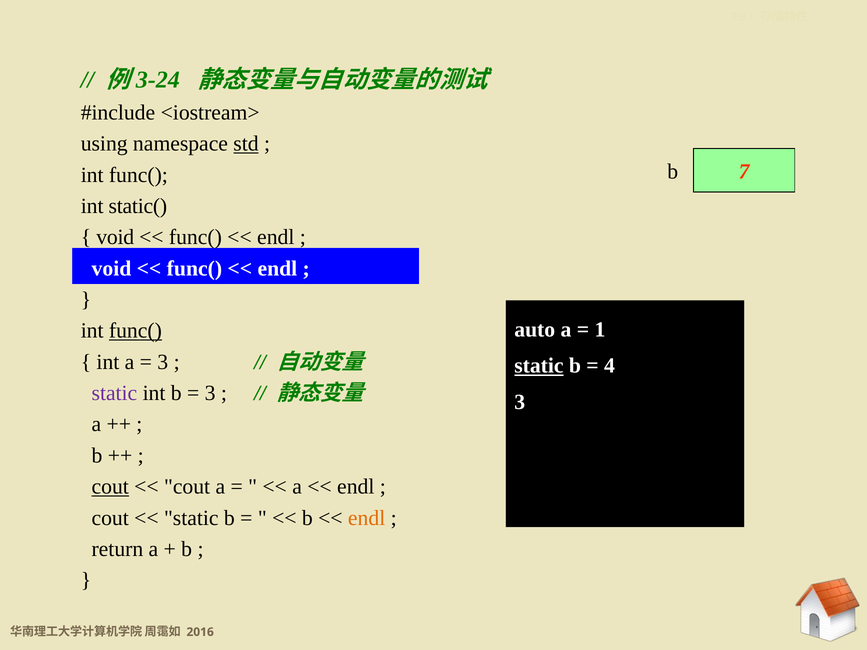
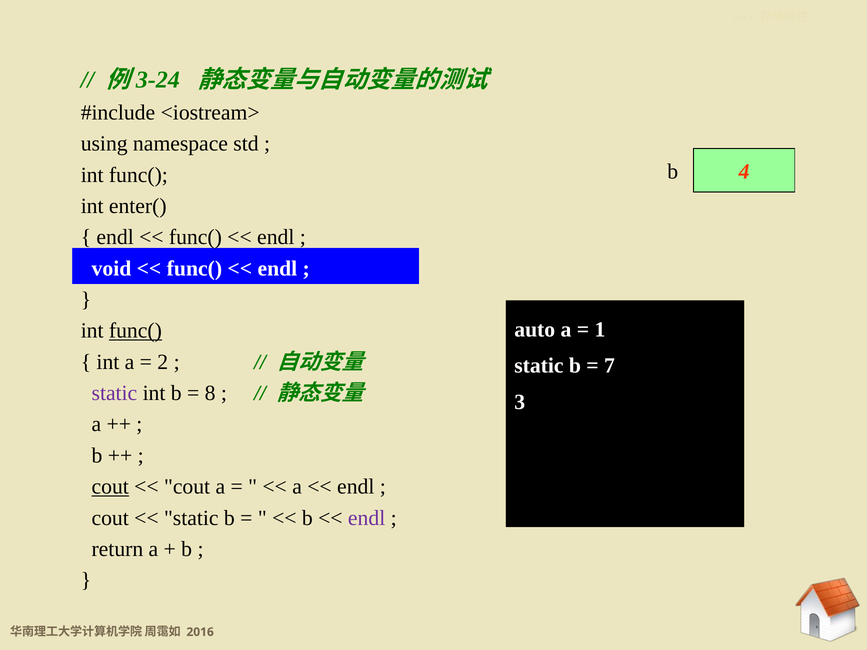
std underline: present -> none
7 at (744, 172): 7 -> 4
static(: static( -> enter(
void at (115, 237): void -> endl
3 at (163, 362): 3 -> 2
static at (539, 366) underline: present -> none
4 at (609, 366): 4 -> 7
3 at (210, 393): 3 -> 8
endl at (367, 518) colour: orange -> purple
